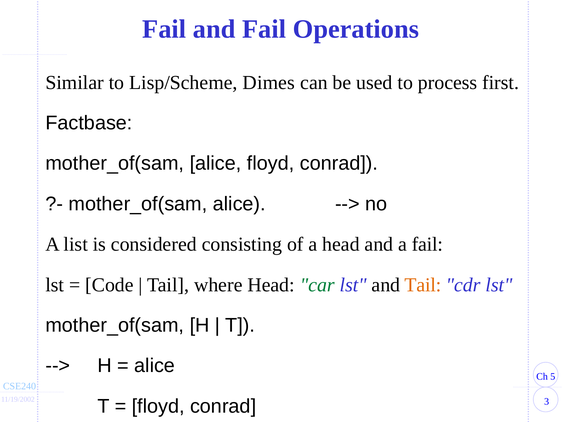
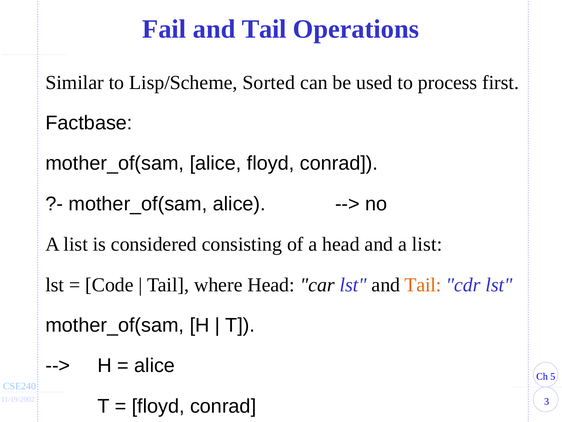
Fail at (264, 29): Fail -> Tail
Dimes: Dimes -> Sorted
and a fail: fail -> list
car colour: green -> black
